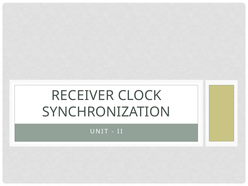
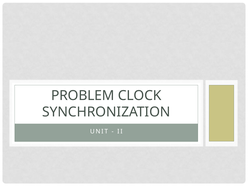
RECEIVER: RECEIVER -> PROBLEM
